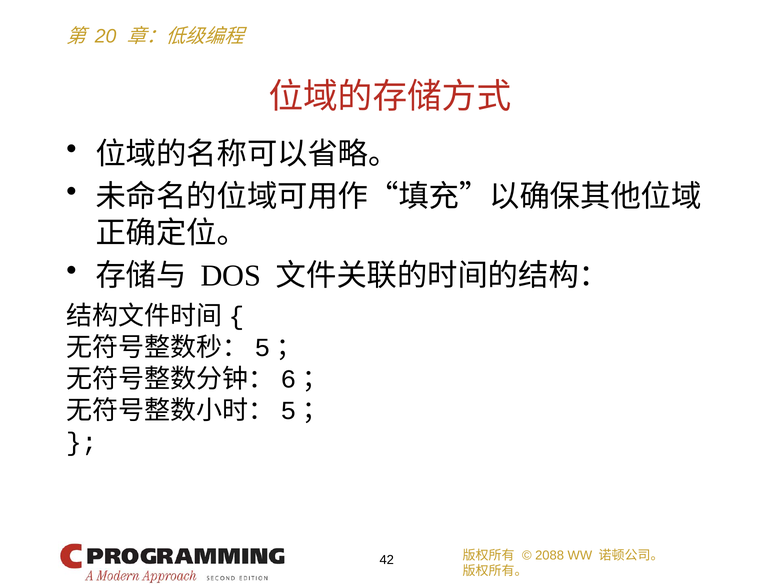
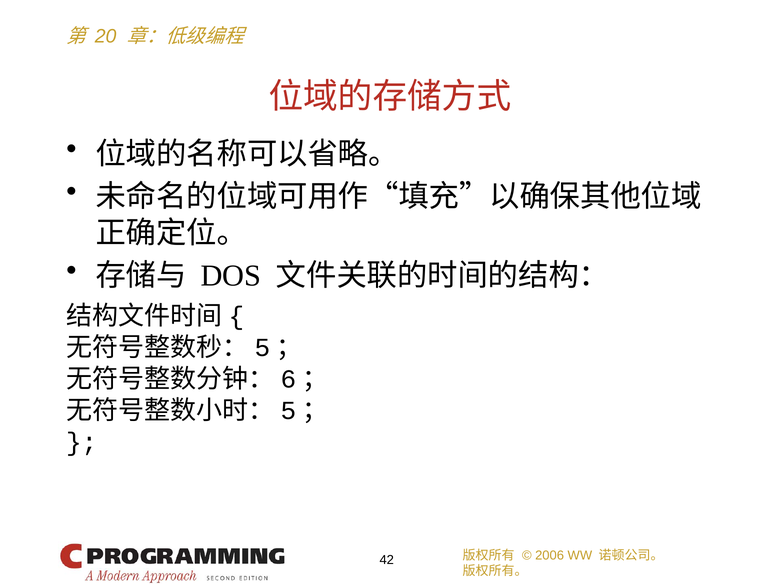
2088: 2088 -> 2006
